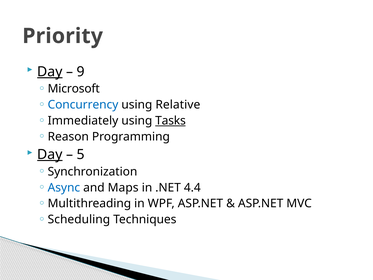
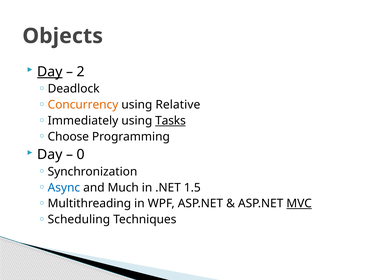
Priority: Priority -> Objects
9: 9 -> 2
Microsoft: Microsoft -> Deadlock
Concurrency colour: blue -> orange
Reason: Reason -> Choose
Day at (50, 154) underline: present -> none
5: 5 -> 0
Maps: Maps -> Much
4.4: 4.4 -> 1.5
MVC underline: none -> present
